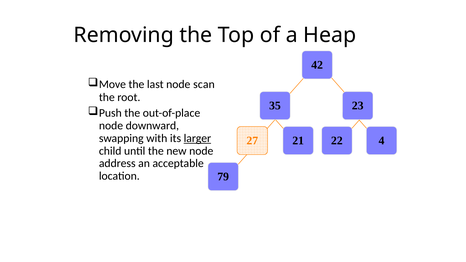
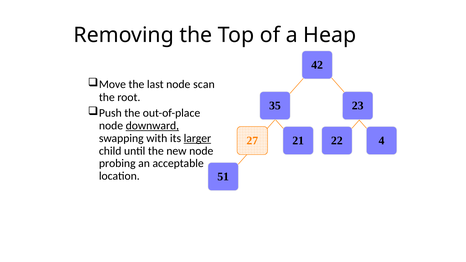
downward underline: none -> present
address: address -> probing
79: 79 -> 51
